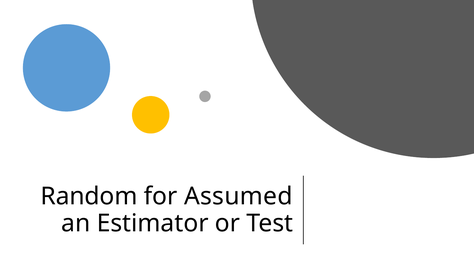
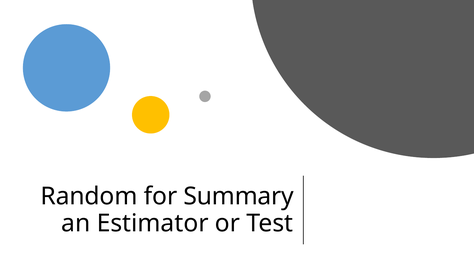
Assumed: Assumed -> Summary
